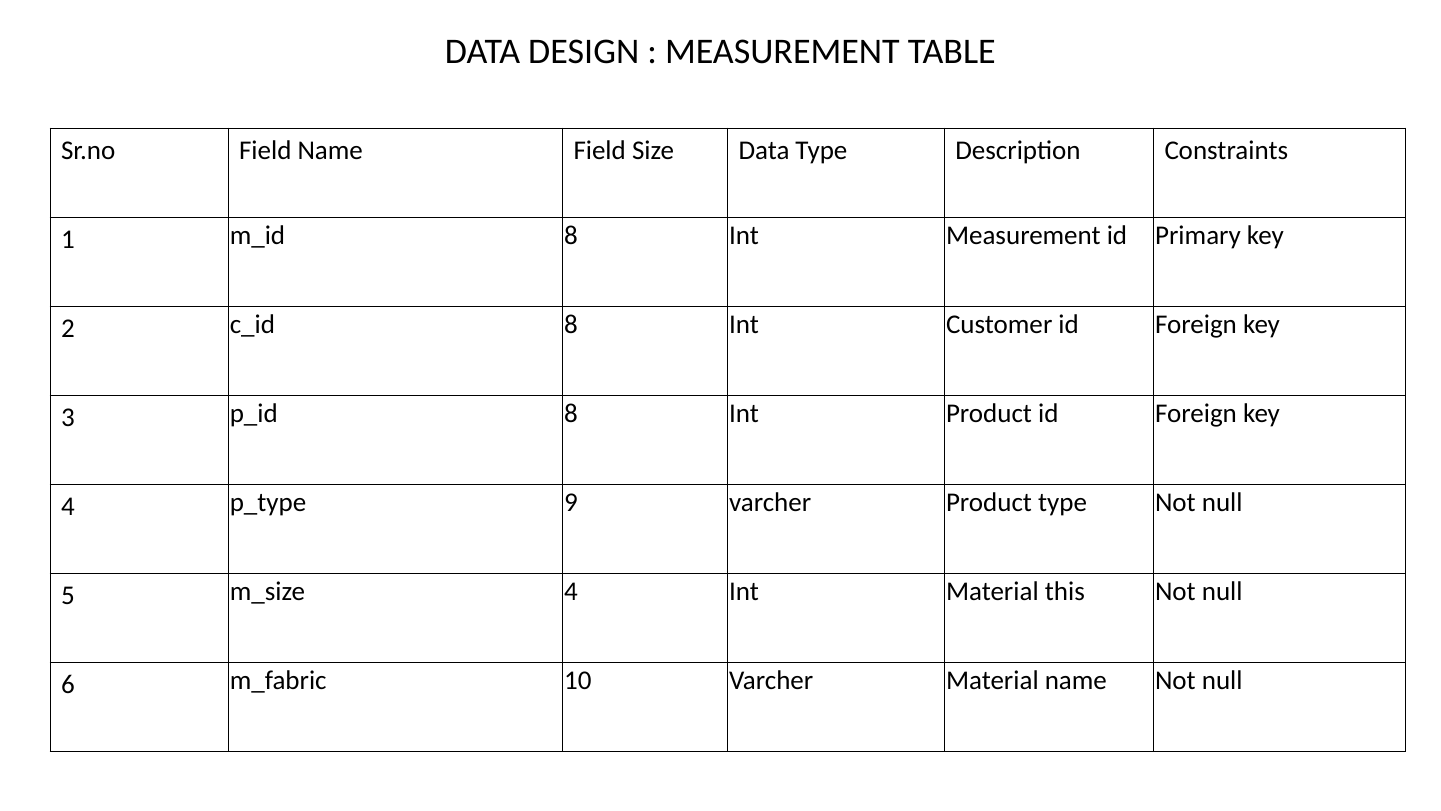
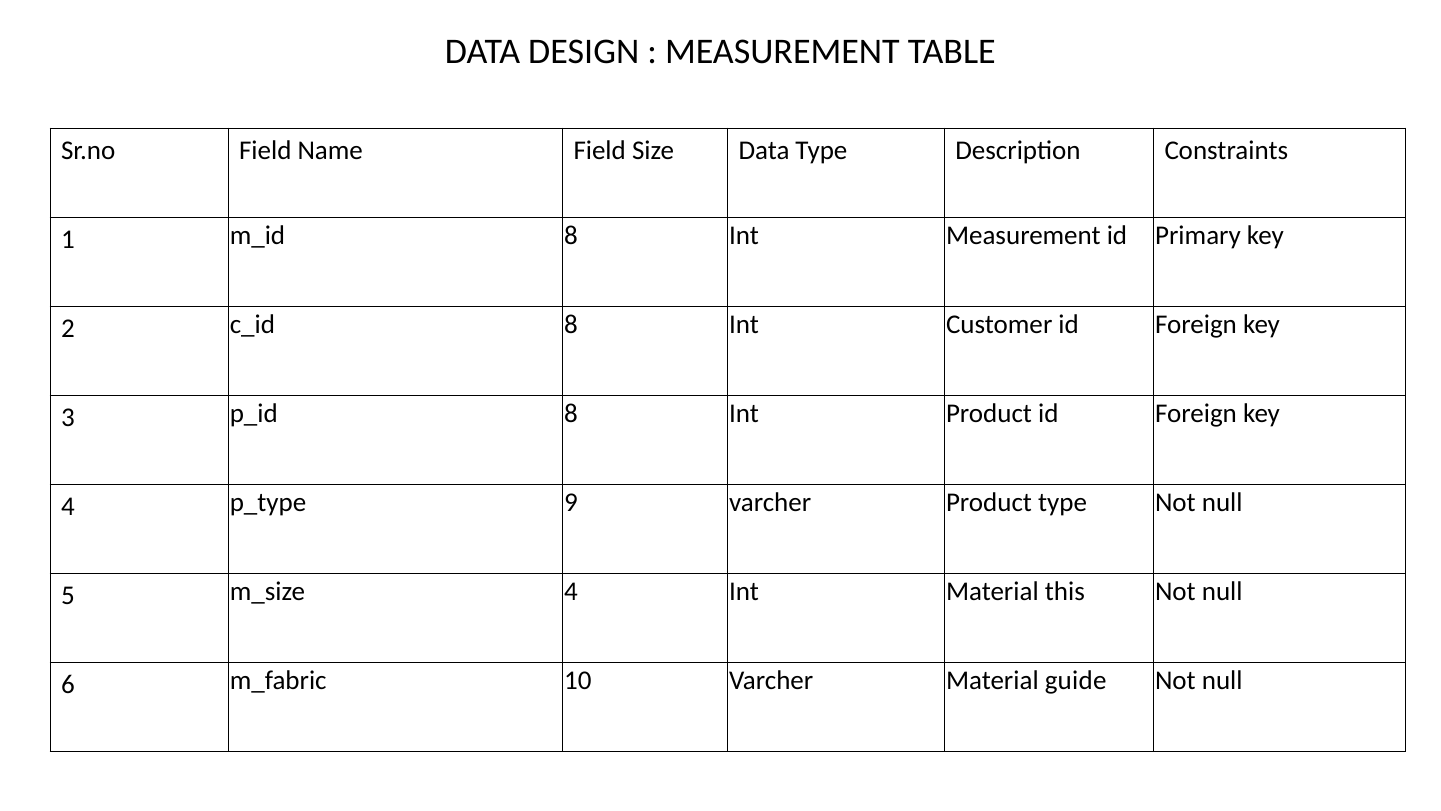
Material name: name -> guide
